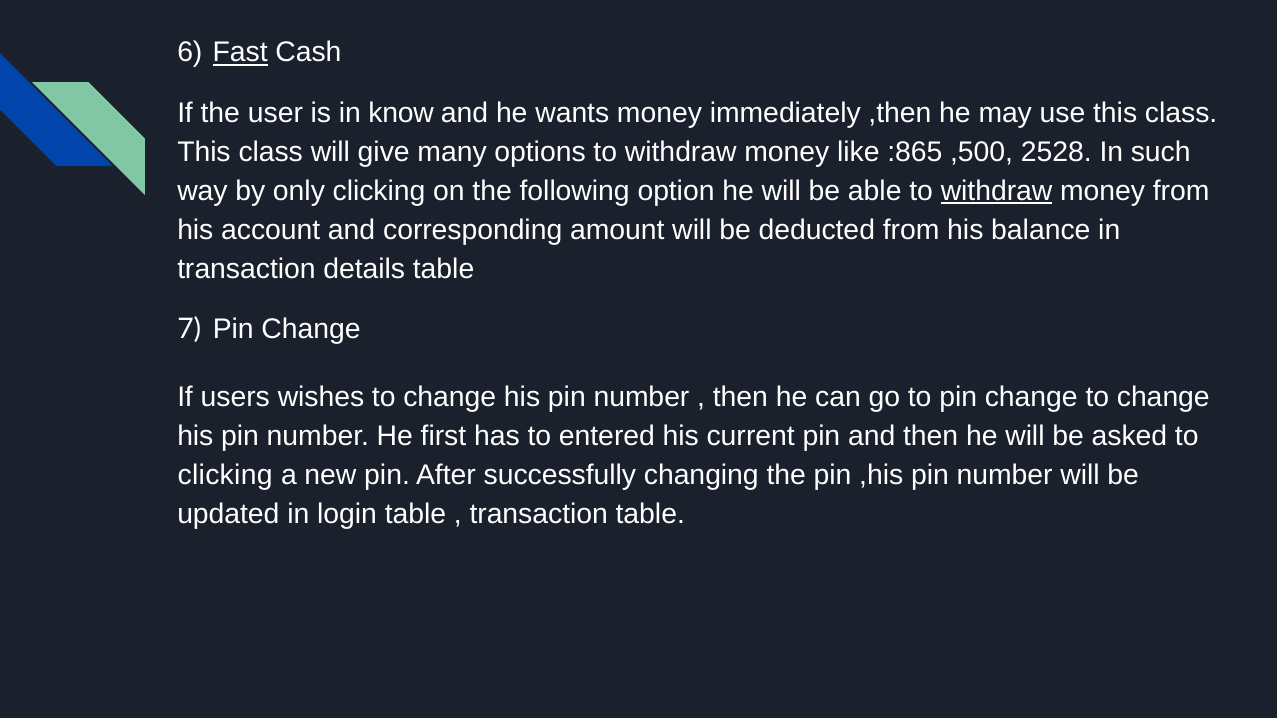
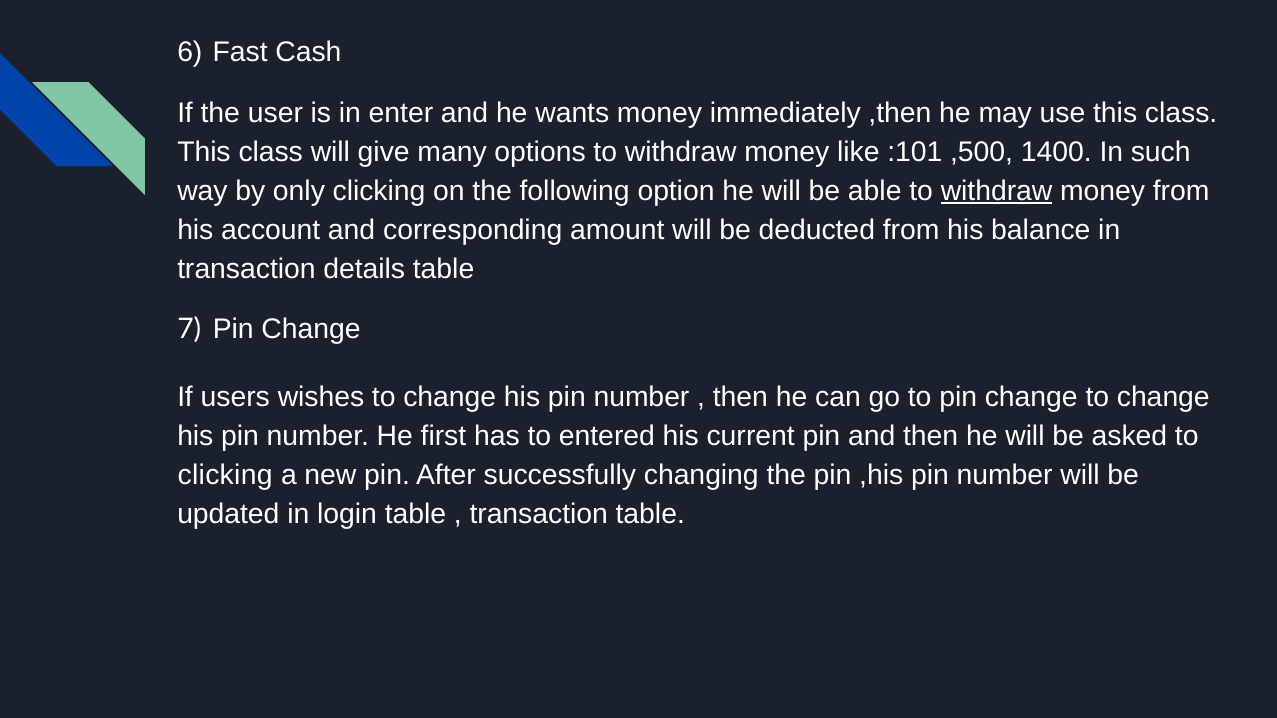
Fast underline: present -> none
know: know -> enter
:865: :865 -> :101
2528: 2528 -> 1400
